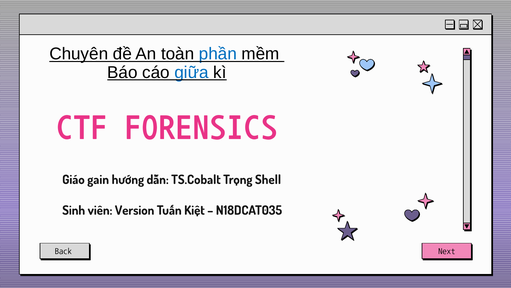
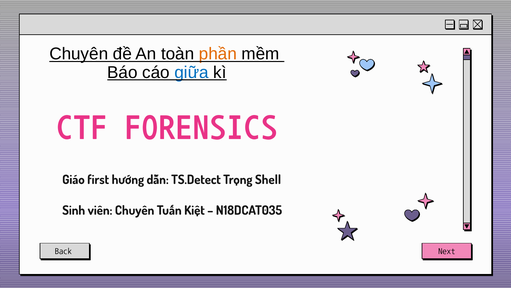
phần colour: blue -> orange
gain: gain -> first
TS.Cobalt: TS.Cobalt -> TS.Detect
viên Version: Version -> Chuyên
